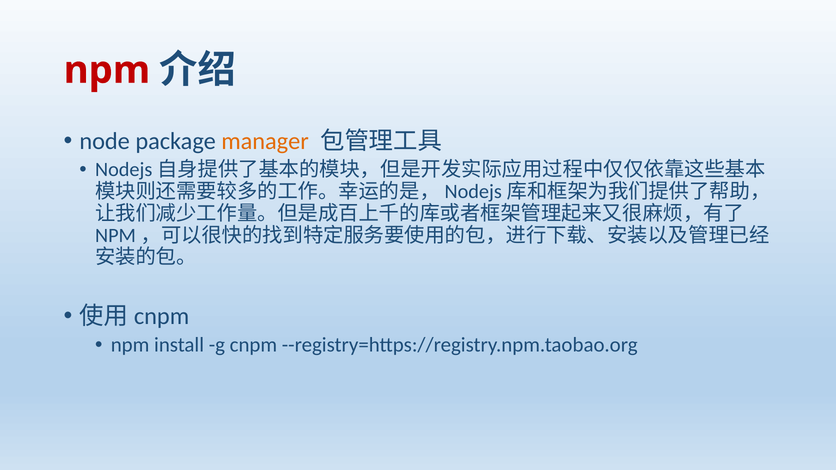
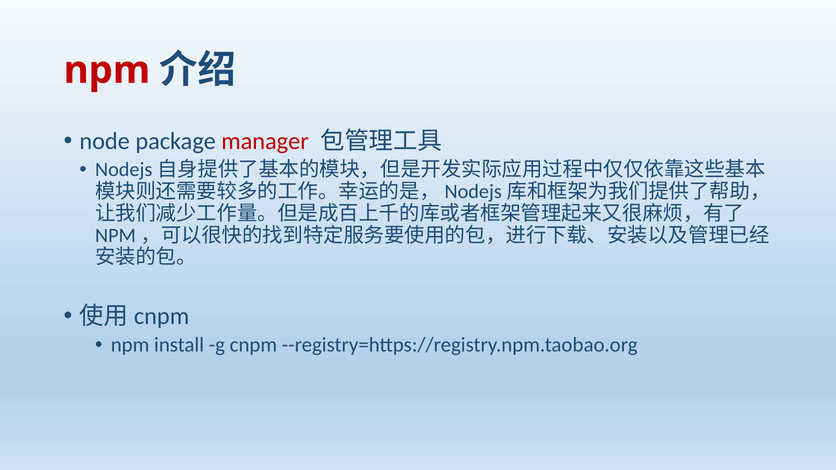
manager colour: orange -> red
